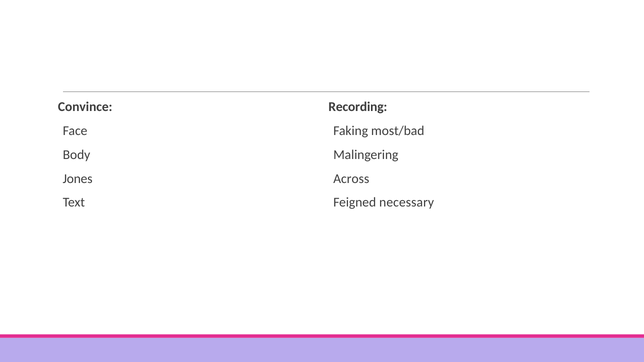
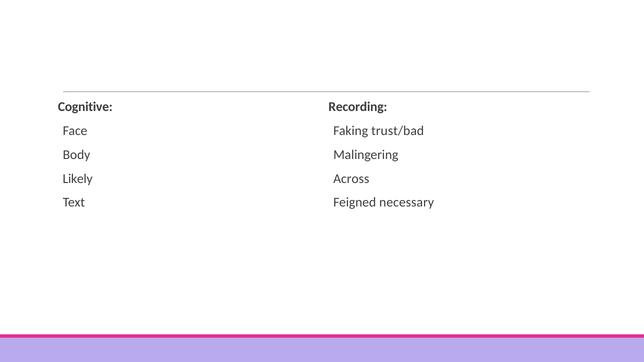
Convince: Convince -> Cognitive
most/bad: most/bad -> trust/bad
Jones: Jones -> Likely
